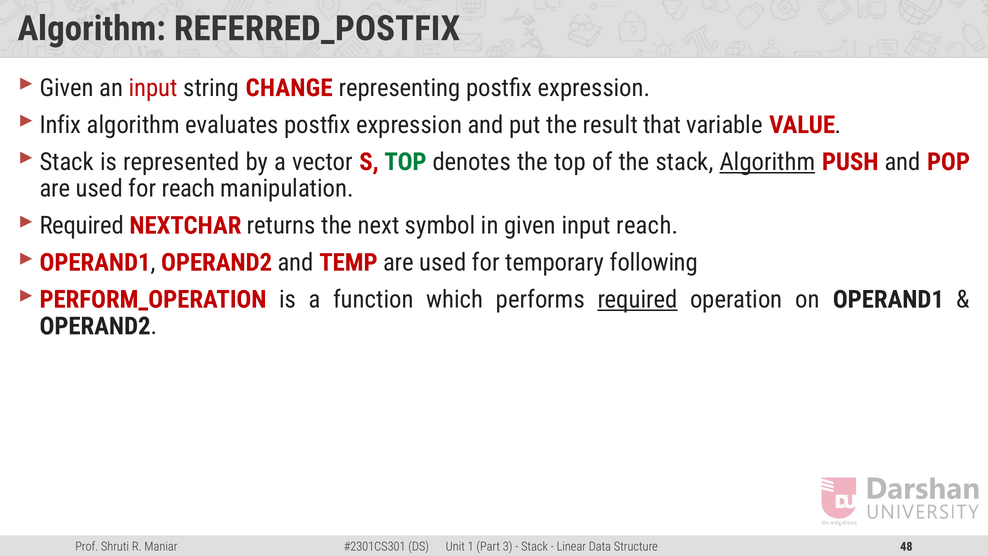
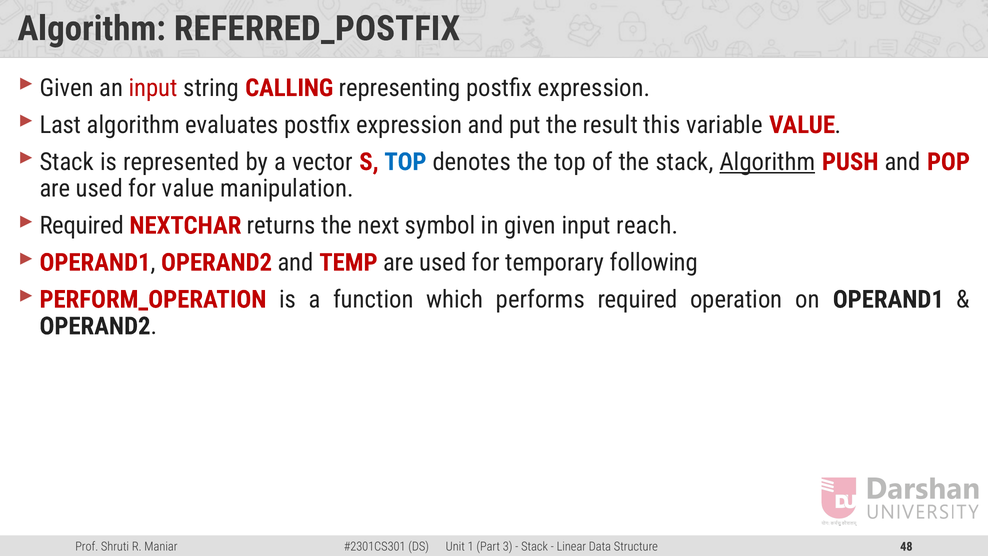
CHANGE: CHANGE -> CALLING
Infix: Infix -> Last
that: that -> this
TOP at (405, 162) colour: green -> blue
for reach: reach -> value
required at (637, 299) underline: present -> none
